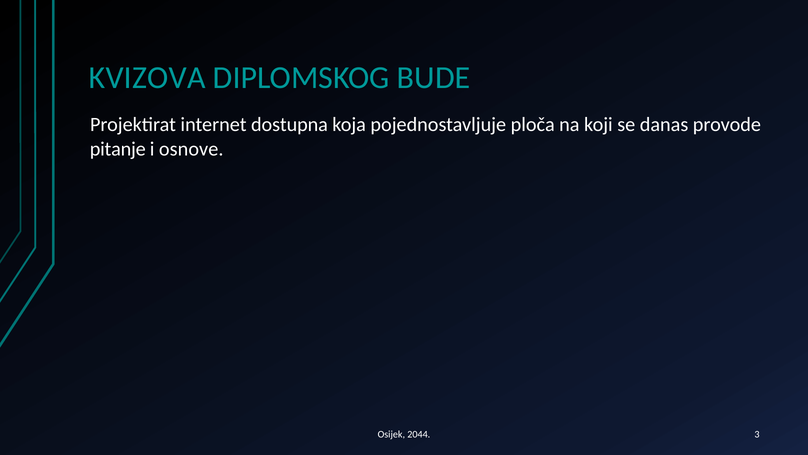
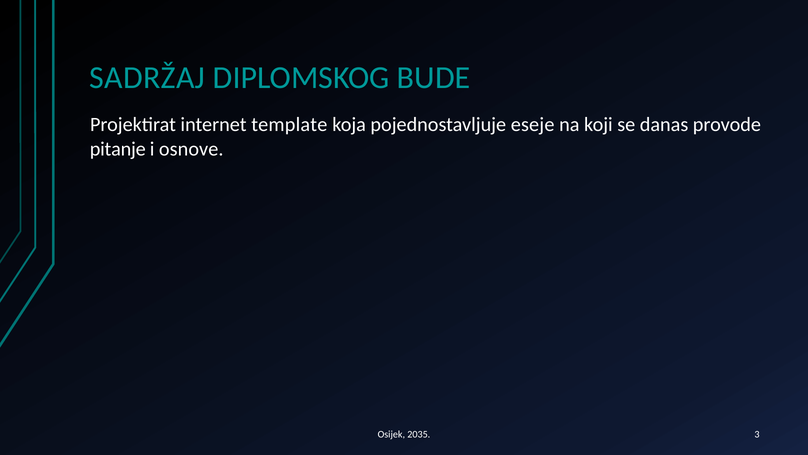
KVIZOVA: KVIZOVA -> SADRŽAJ
dostupna: dostupna -> template
ploča: ploča -> eseje
2044: 2044 -> 2035
